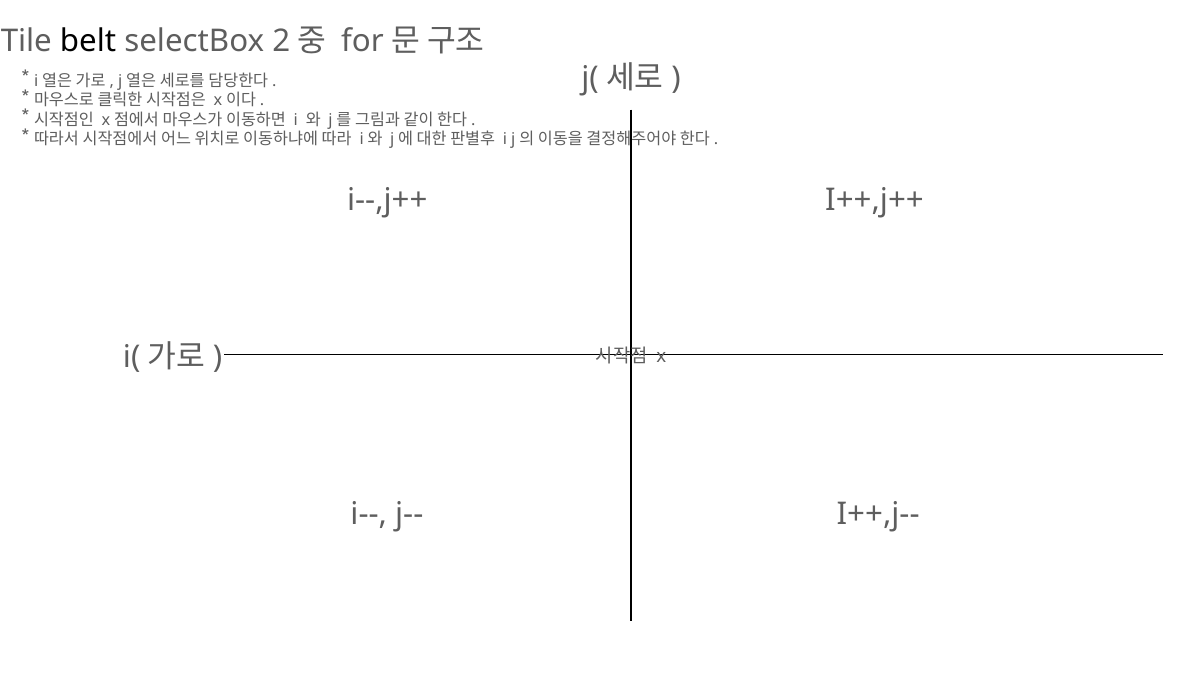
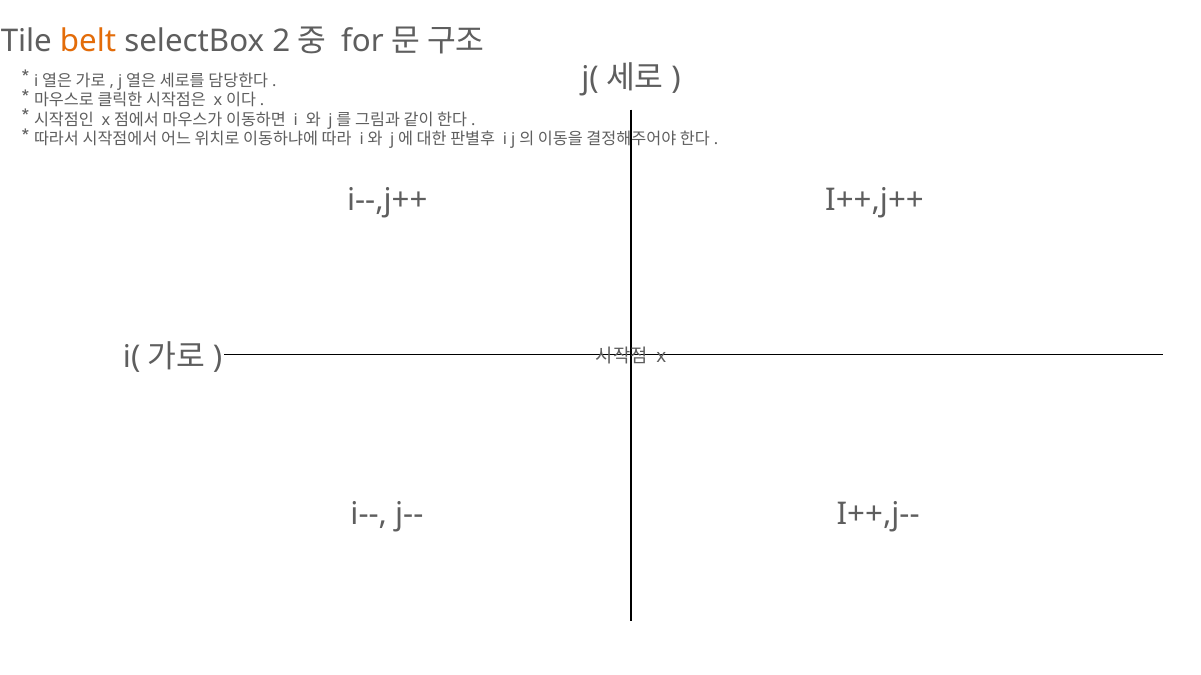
belt colour: black -> orange
